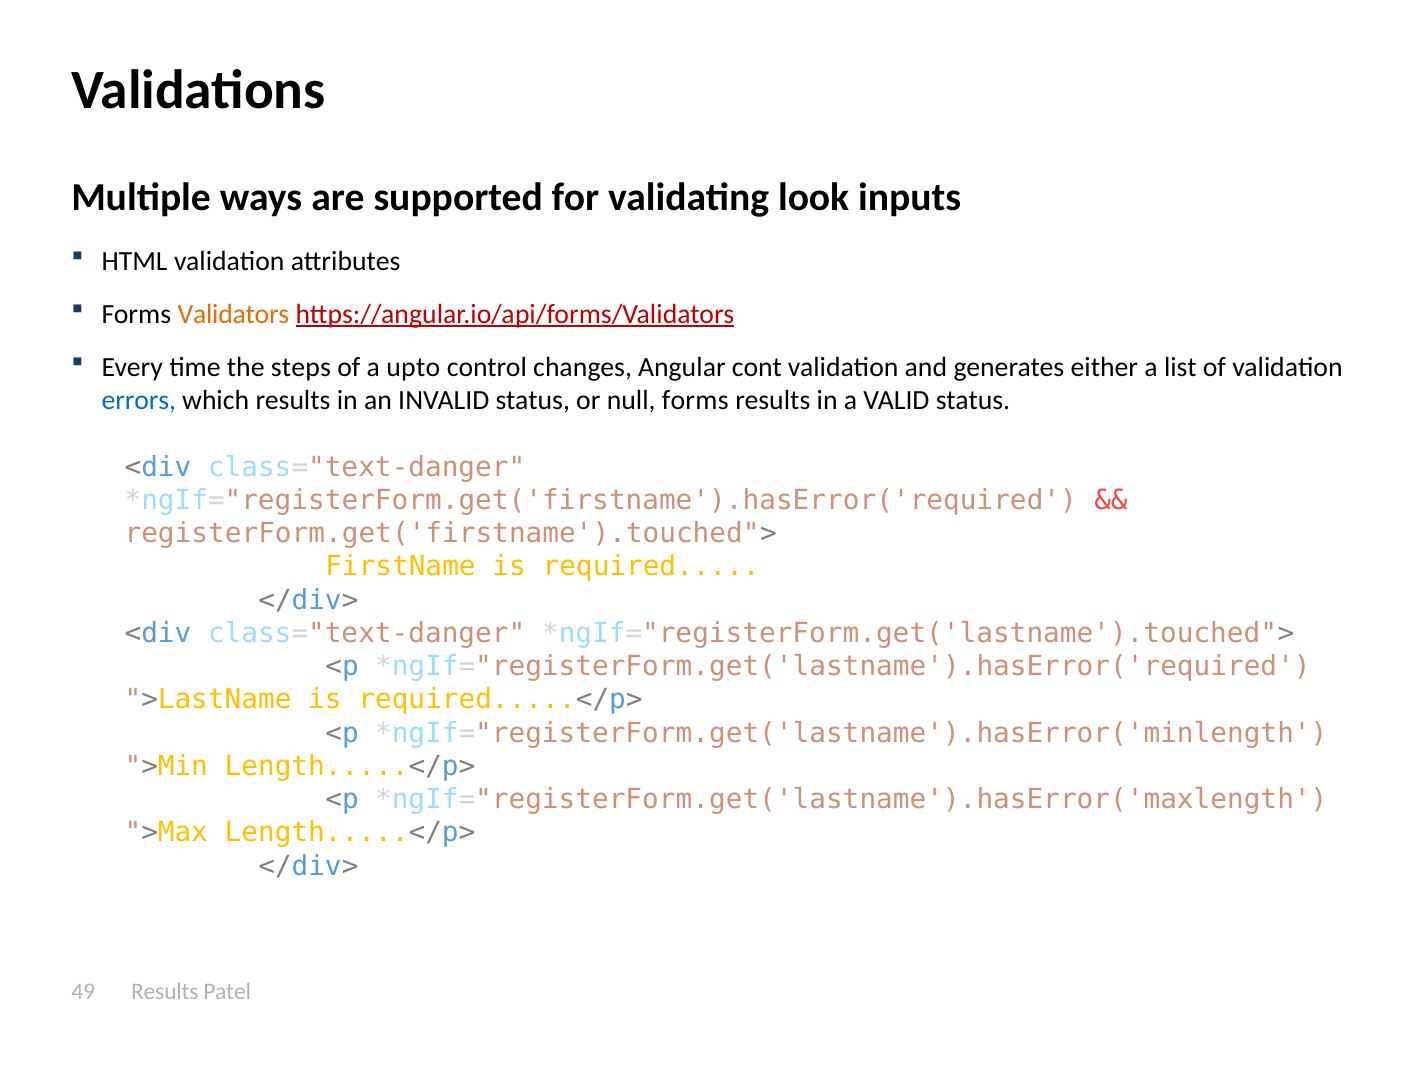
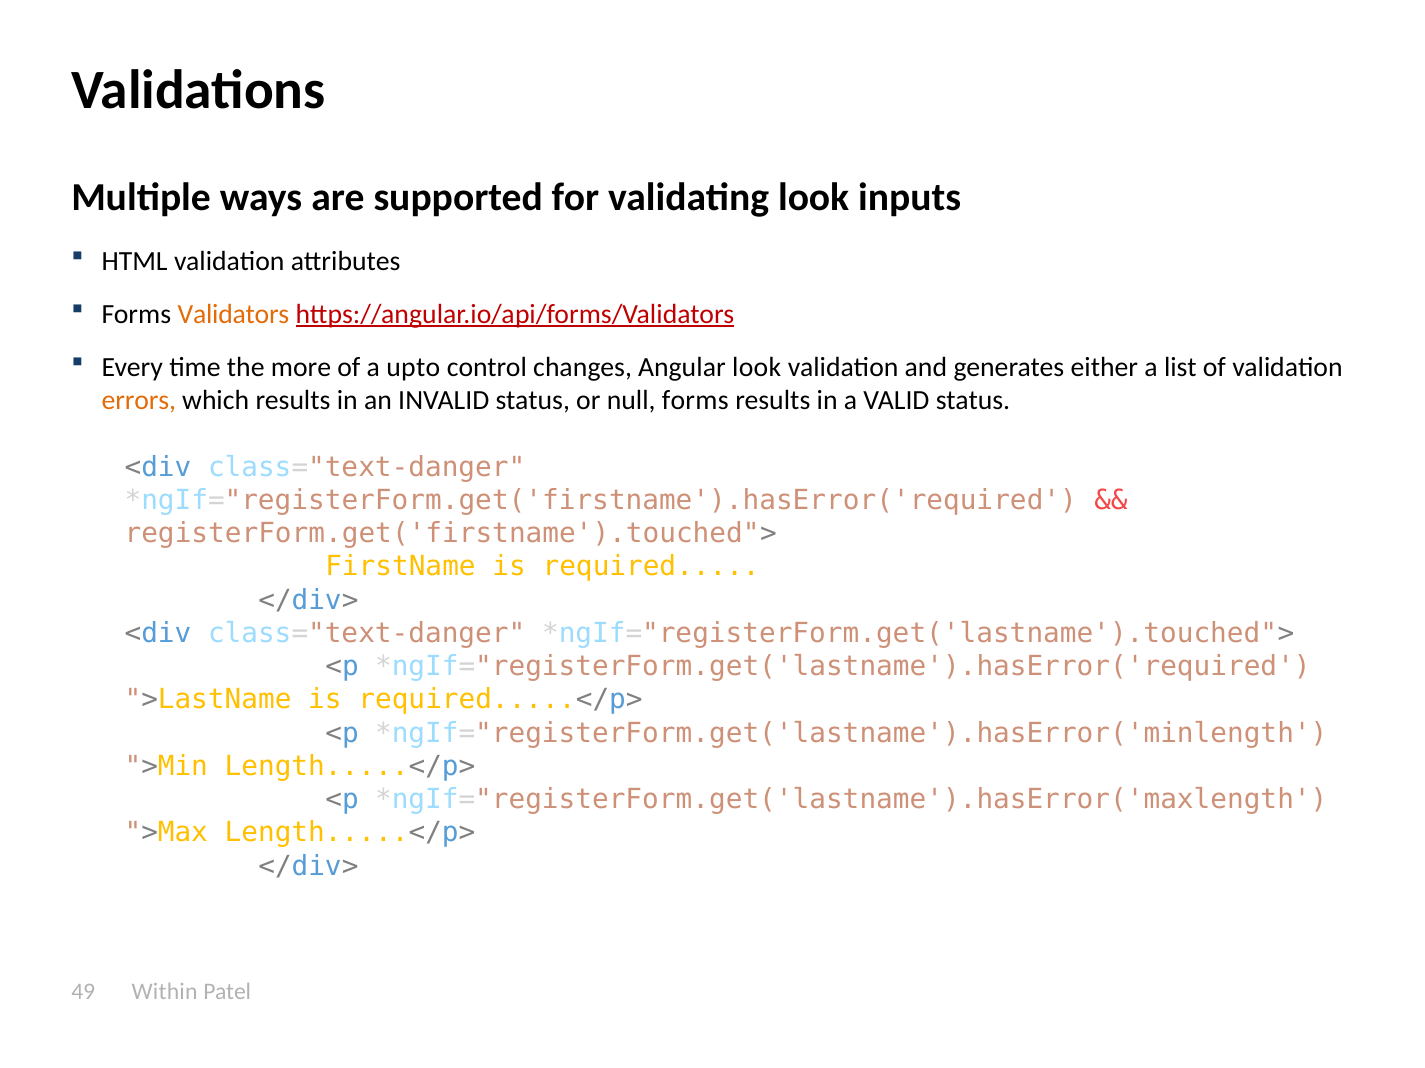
steps: steps -> more
Angular cont: cont -> look
errors colour: blue -> orange
Results at (165, 992): Results -> Within
